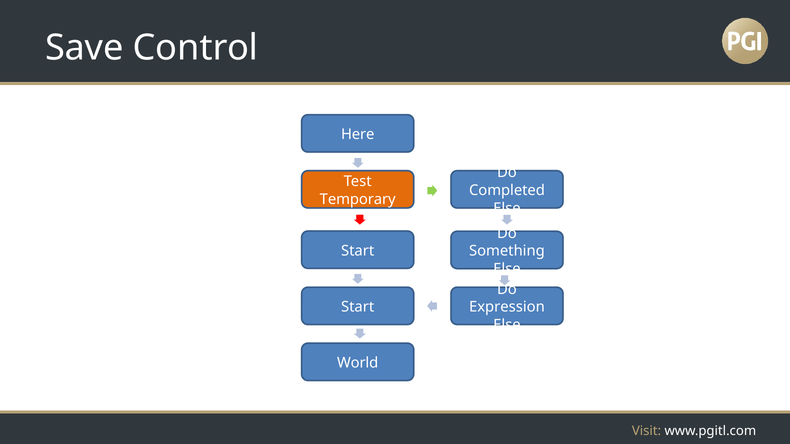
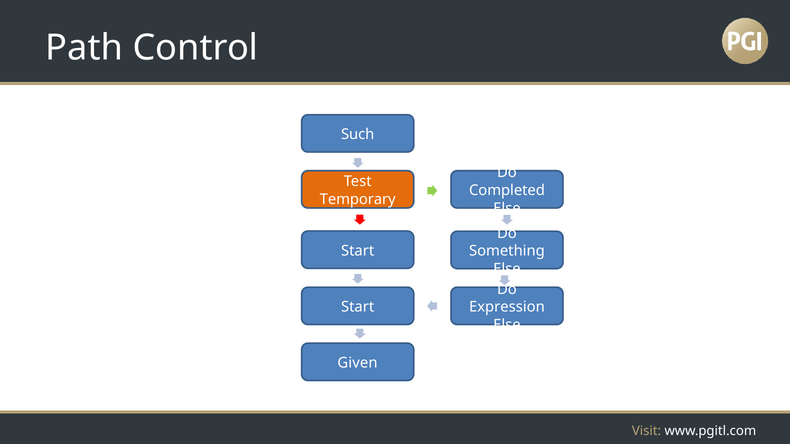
Save: Save -> Path
Here: Here -> Such
World: World -> Given
